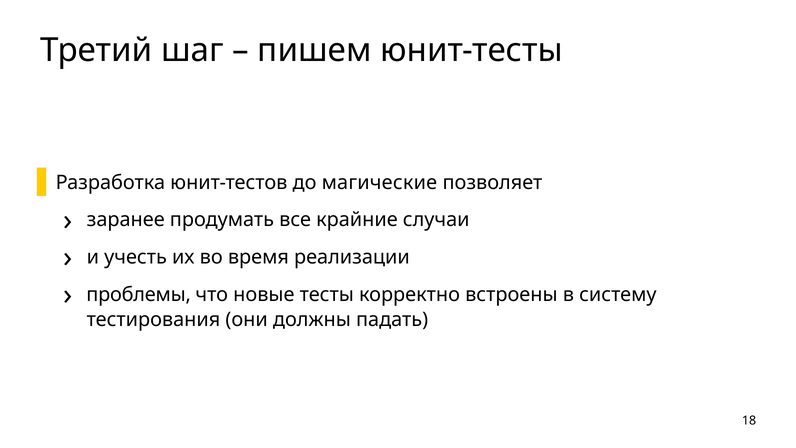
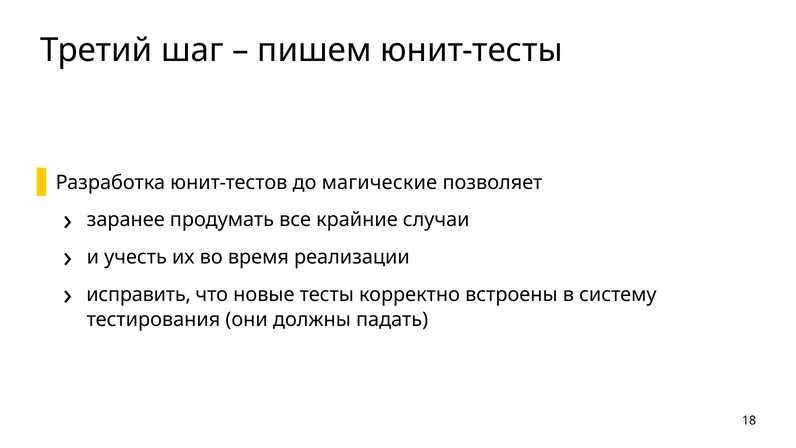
проблемы: проблемы -> исправить
